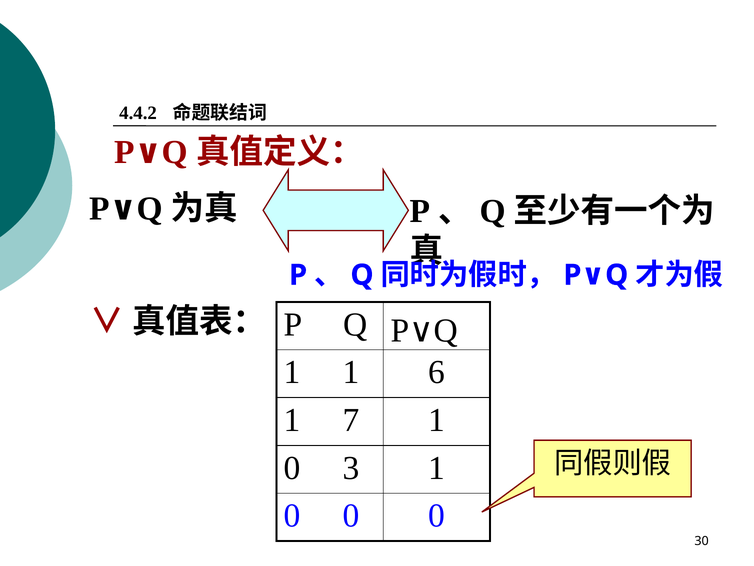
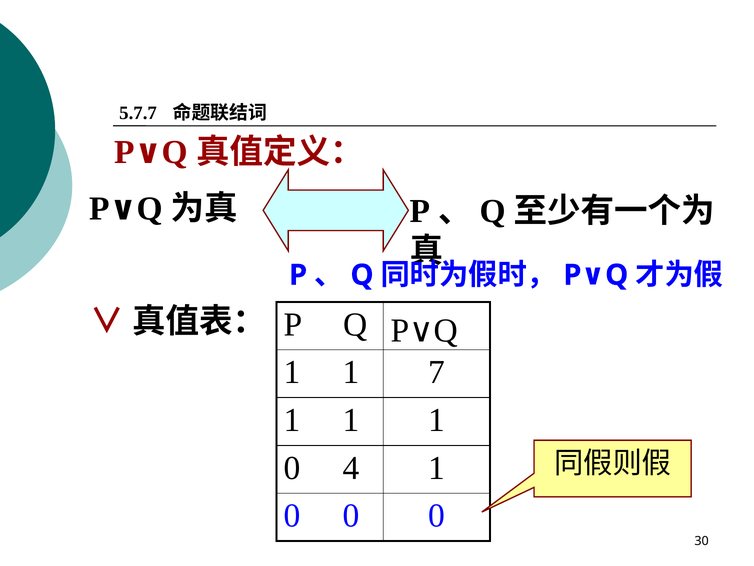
4.4.2: 4.4.2 -> 5.7.7
6: 6 -> 7
7 at (351, 420): 7 -> 1
3: 3 -> 4
